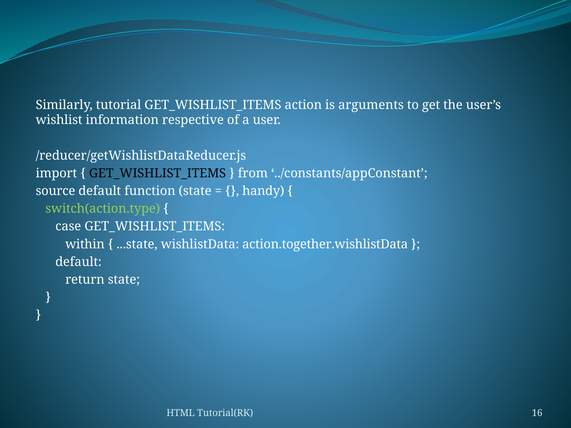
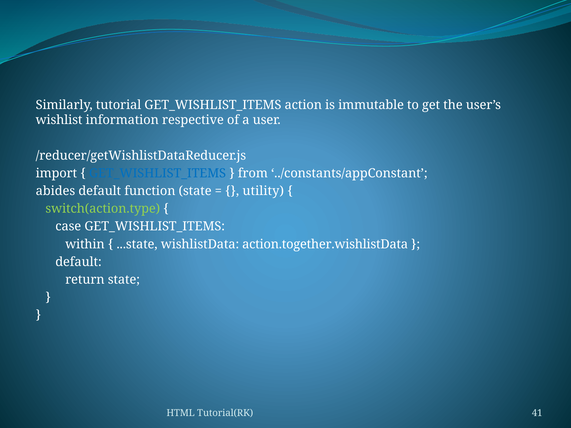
arguments: arguments -> immutable
GET_WISHLIST_ITEMS at (158, 173) colour: black -> blue
source: source -> abides
handy: handy -> utility
16: 16 -> 41
